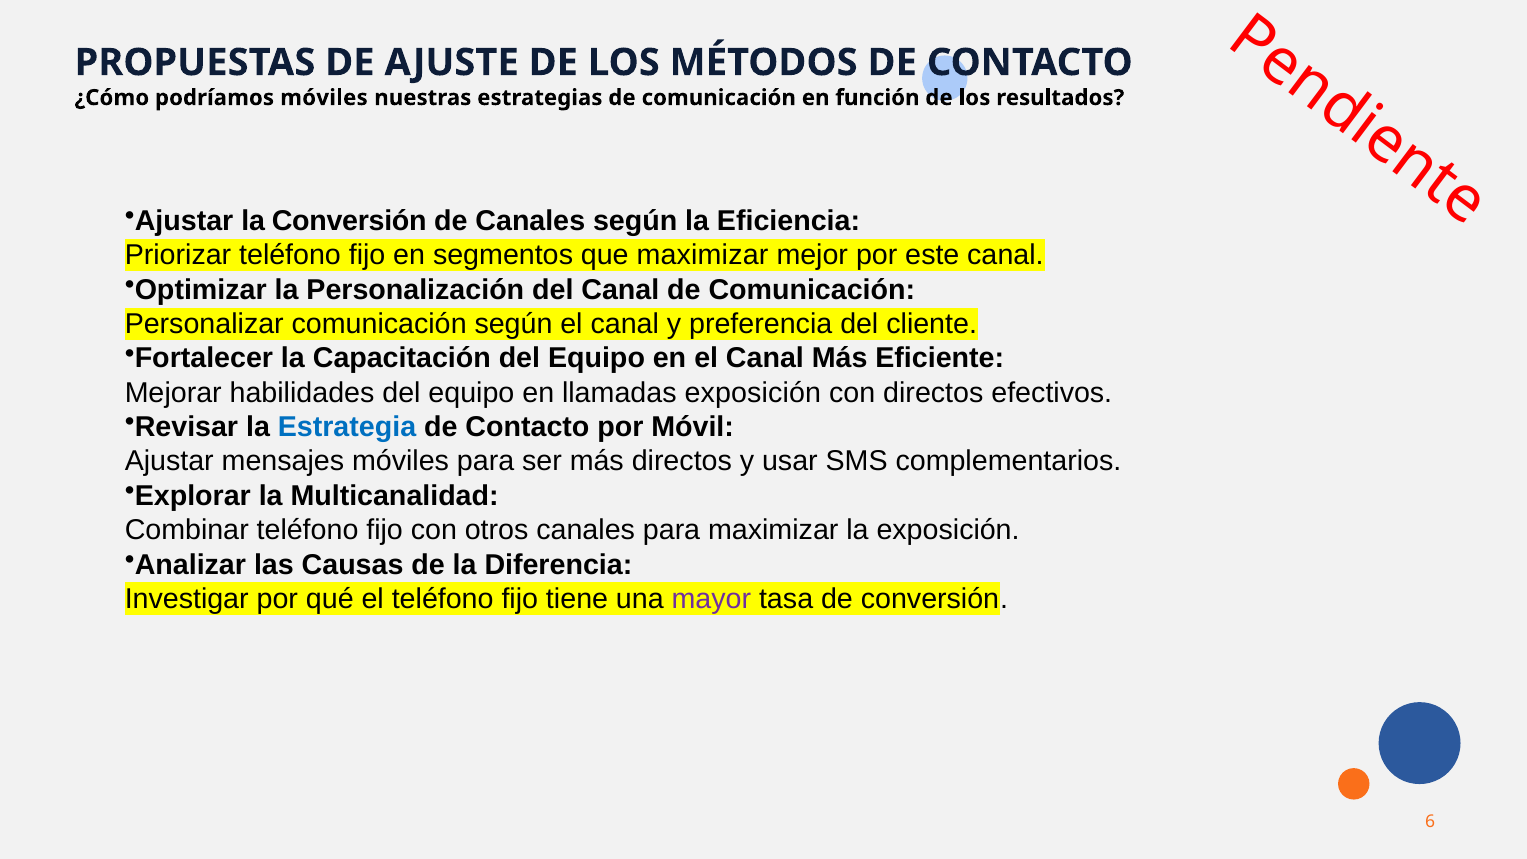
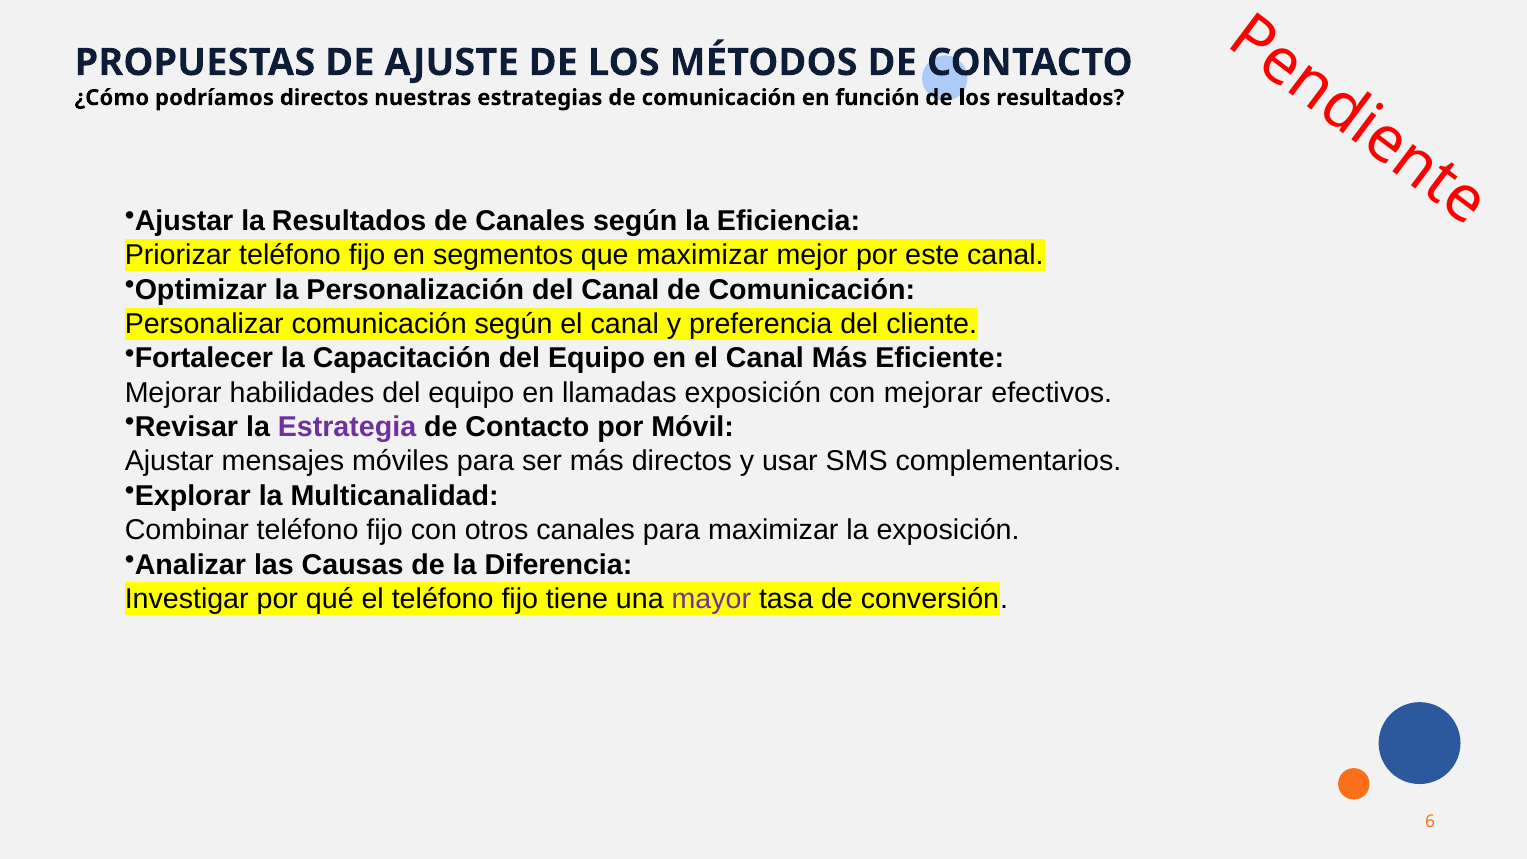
podríamos móviles: móviles -> directos
la Conversión: Conversión -> Resultados
con directos: directos -> mejorar
Estrategia colour: blue -> purple
